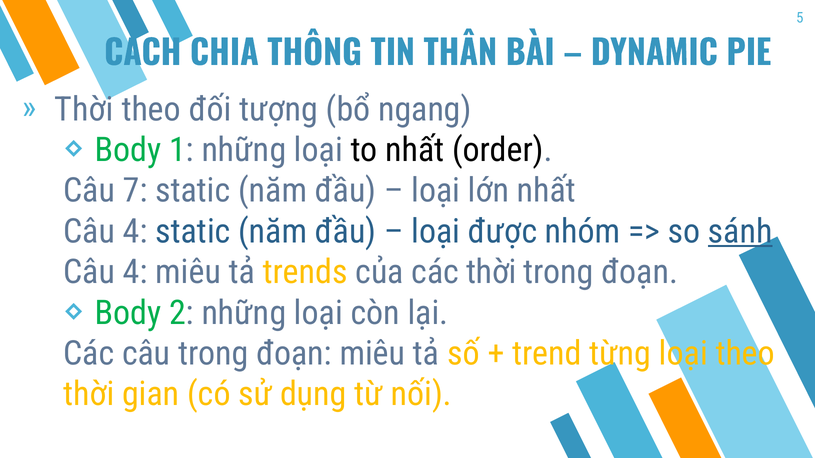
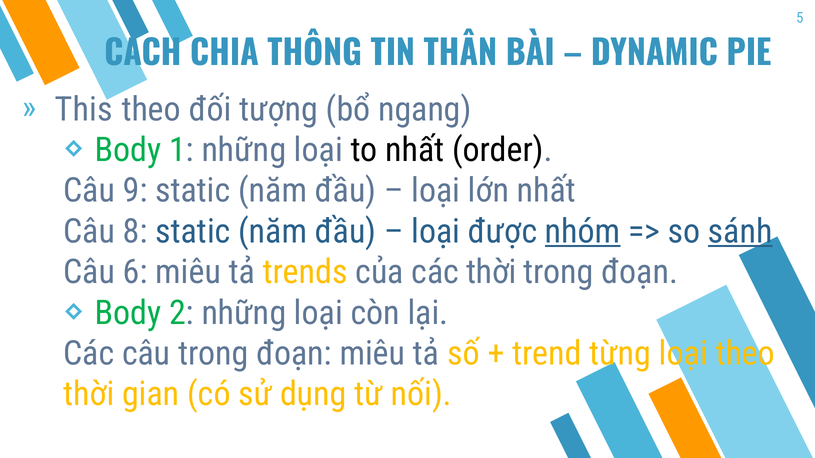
Thời at (84, 109): Thời -> This
7: 7 -> 9
4 at (135, 232): 4 -> 8
nhóm underline: none -> present
4 at (135, 272): 4 -> 6
